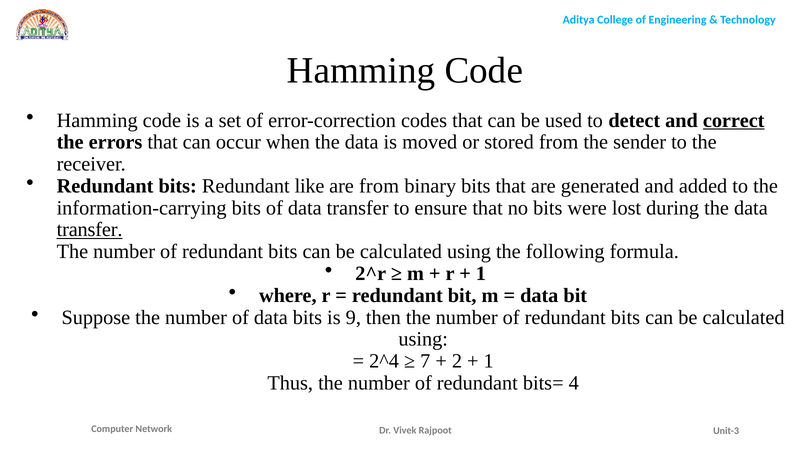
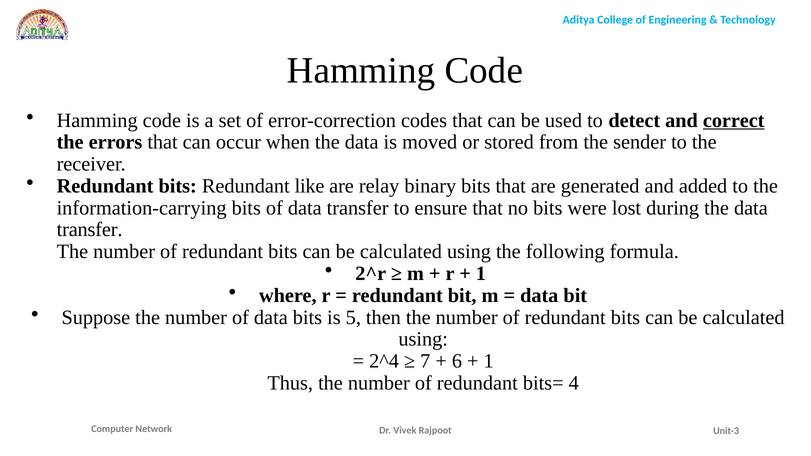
are from: from -> relay
transfer at (90, 230) underline: present -> none
9: 9 -> 5
2: 2 -> 6
